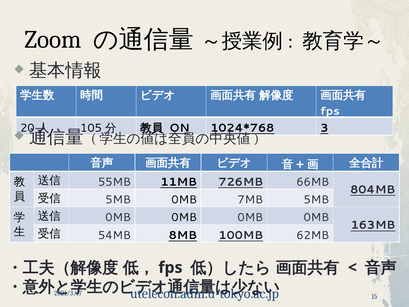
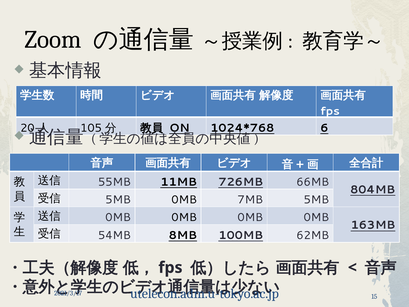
3: 3 -> 6
